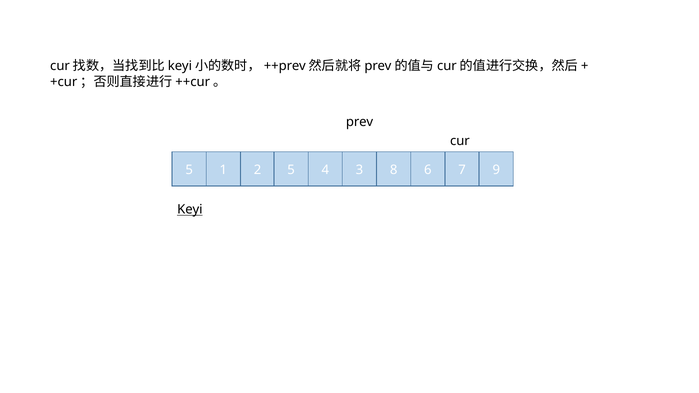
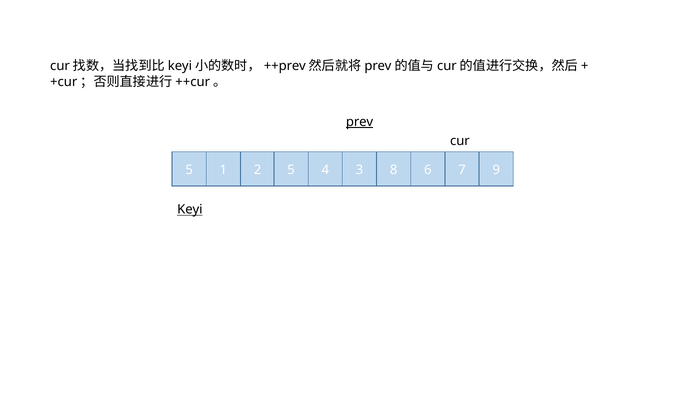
prev underline: none -> present
